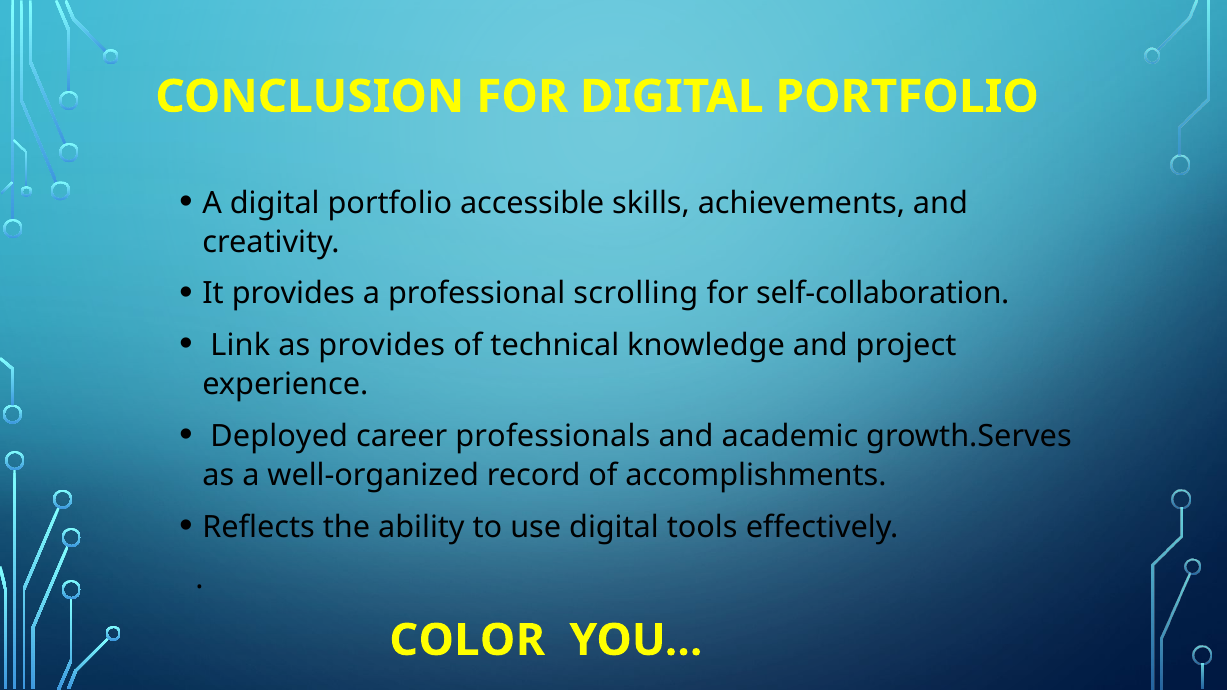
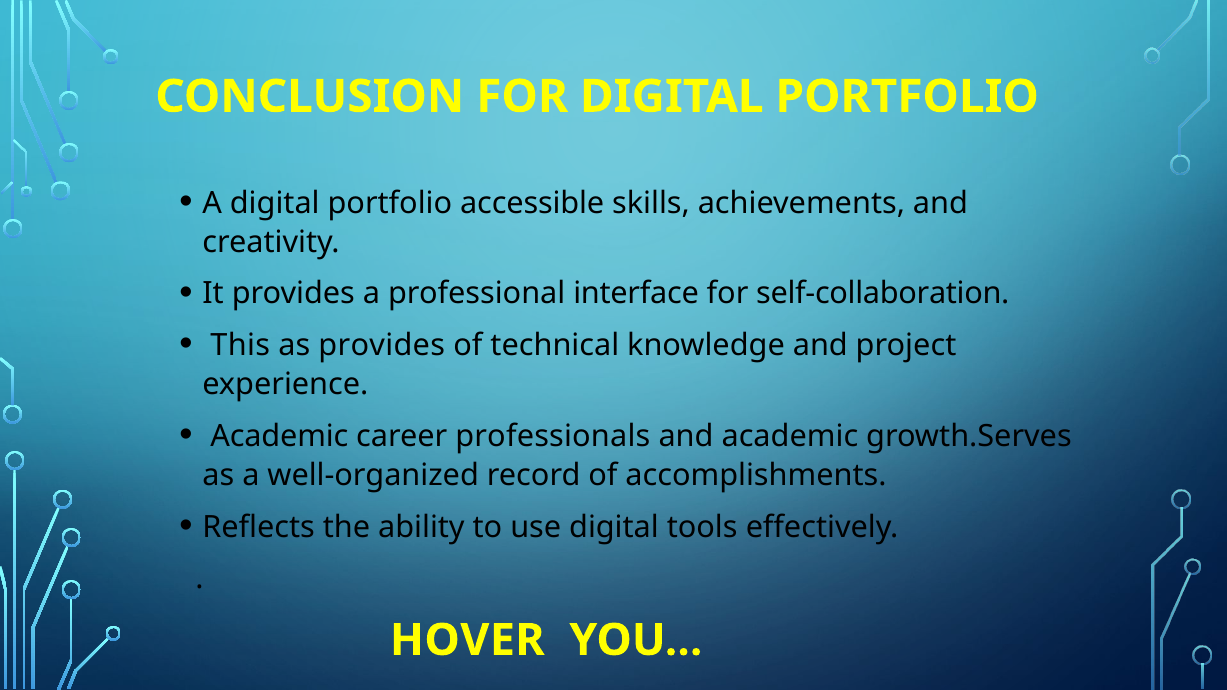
scrolling: scrolling -> interface
Link: Link -> This
Deployed at (279, 436): Deployed -> Academic
COLOR: COLOR -> HOVER
